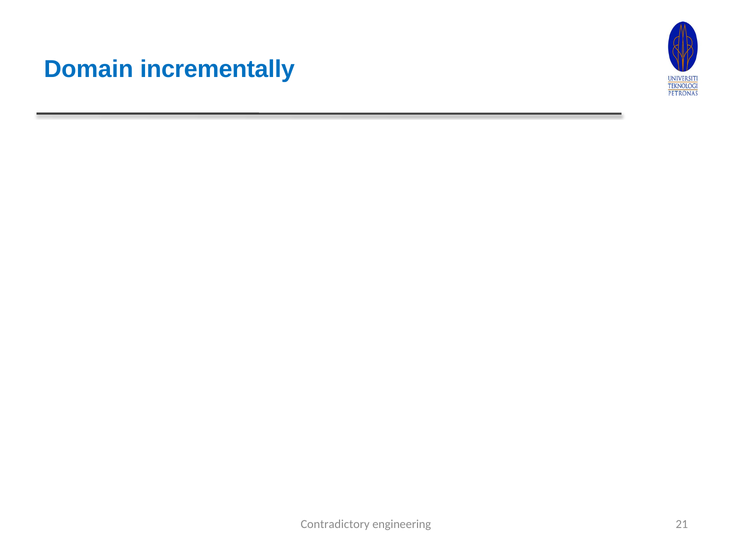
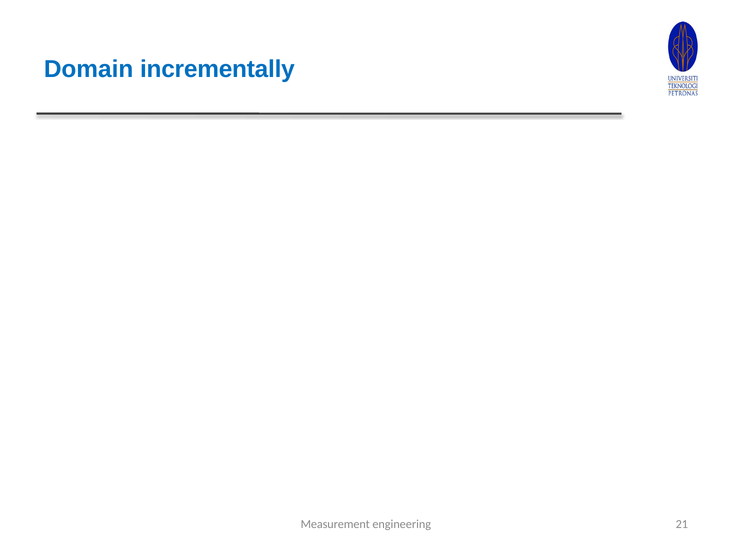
Contradictory: Contradictory -> Measurement
